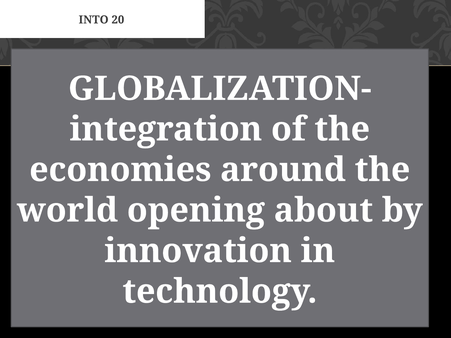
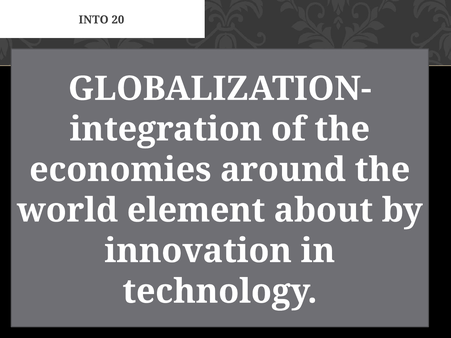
opening: opening -> element
